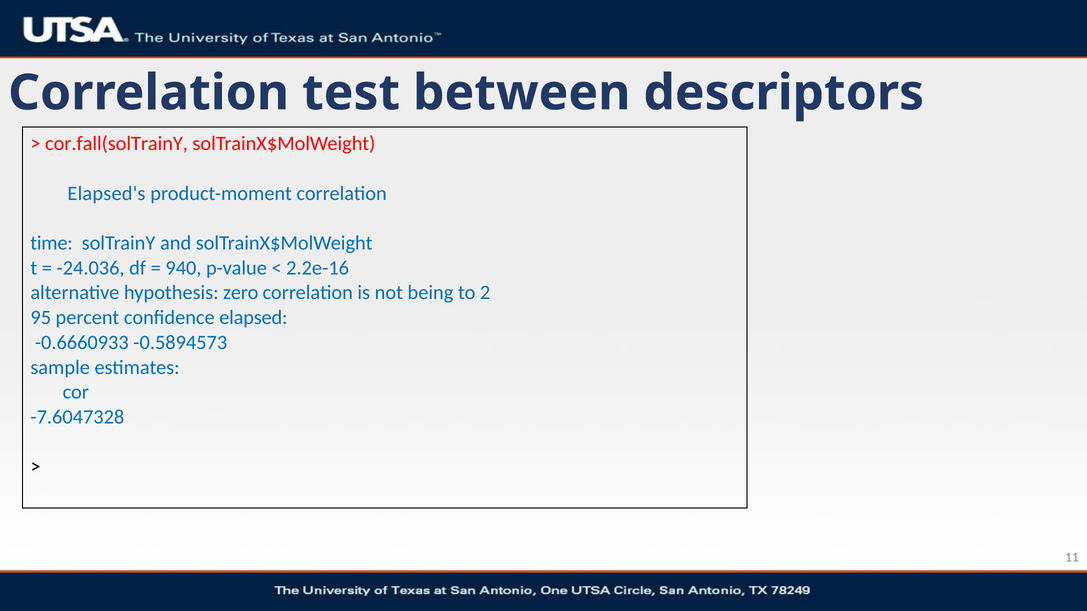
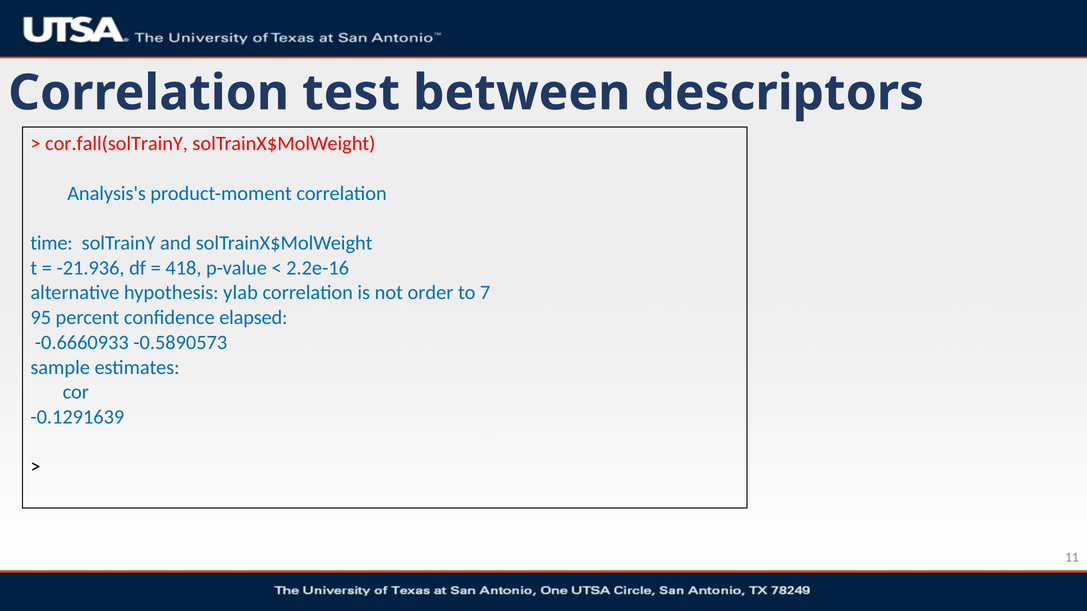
Elapsed's: Elapsed's -> Analysis's
-24.036: -24.036 -> -21.936
940: 940 -> 418
zero: zero -> ylab
being: being -> order
2: 2 -> 7
-0.5894573: -0.5894573 -> -0.5890573
-7.6047328: -7.6047328 -> -0.1291639
